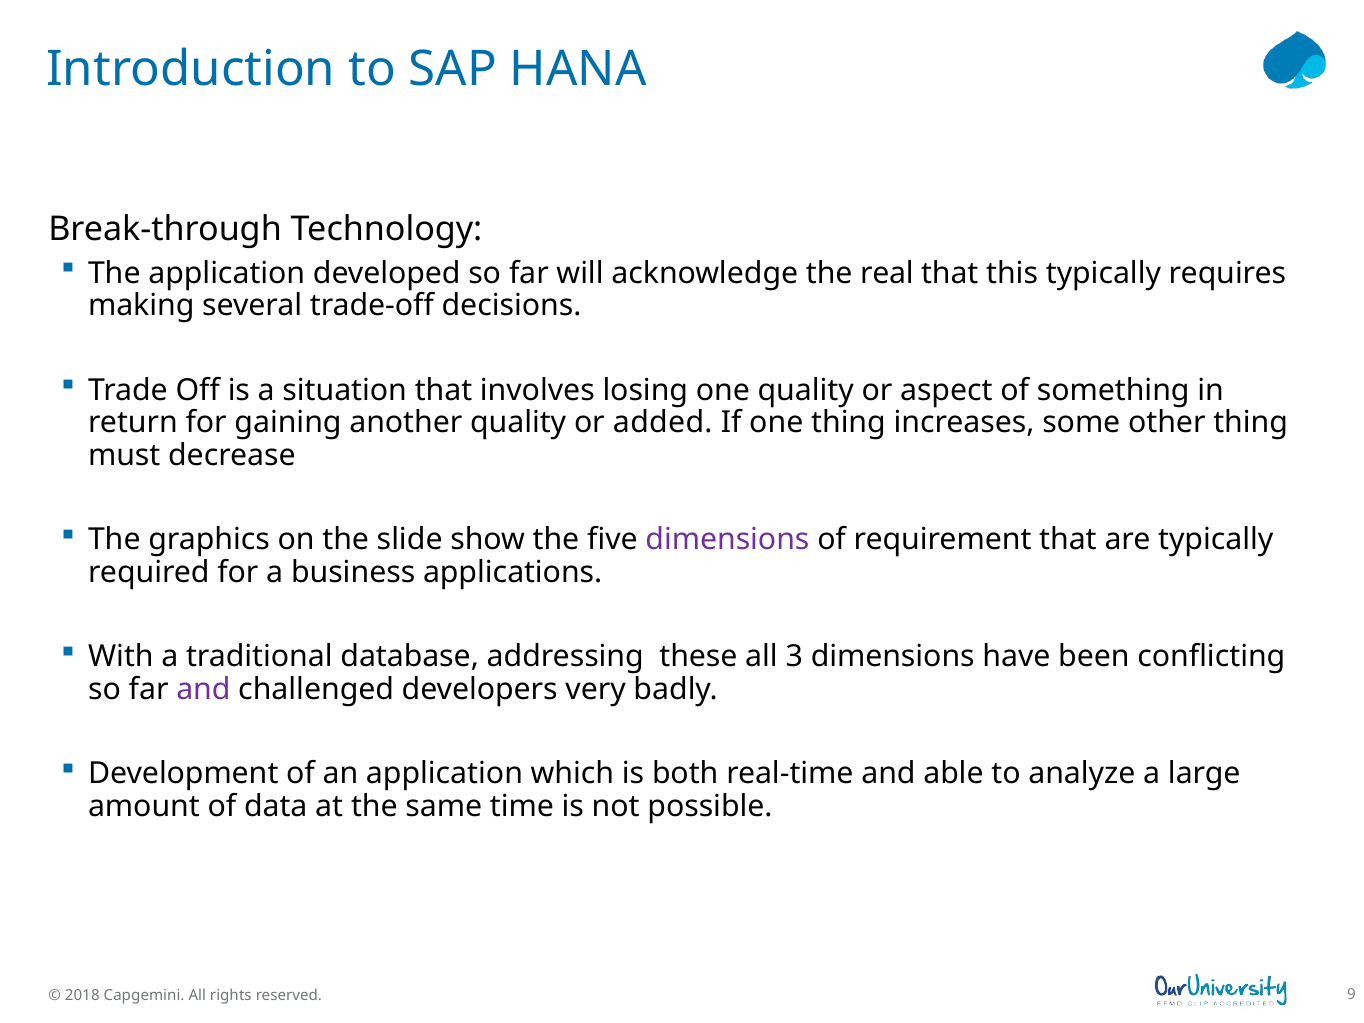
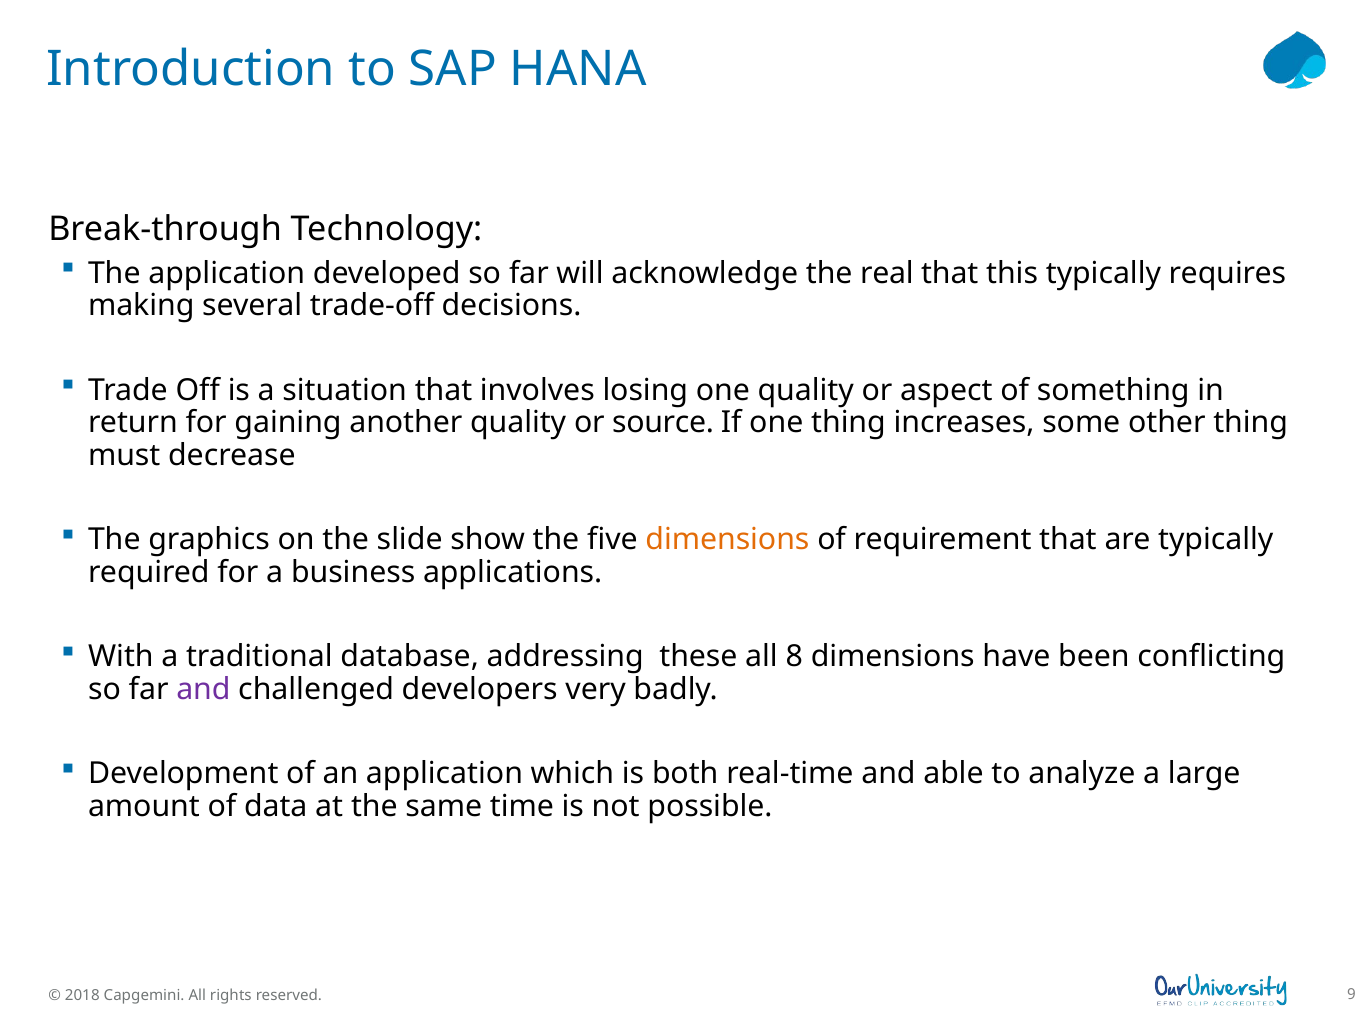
added: added -> source
dimensions at (727, 540) colour: purple -> orange
3: 3 -> 8
